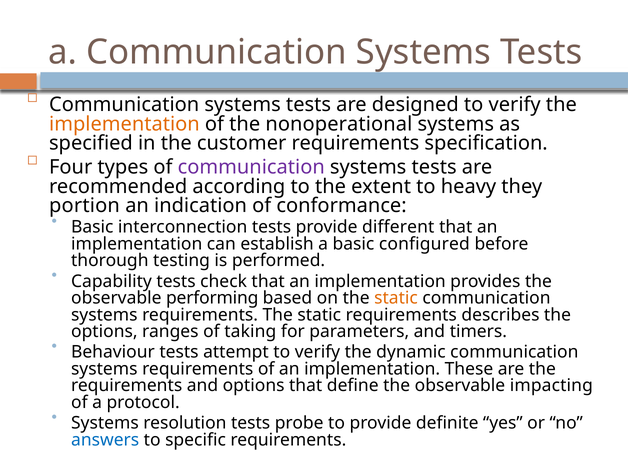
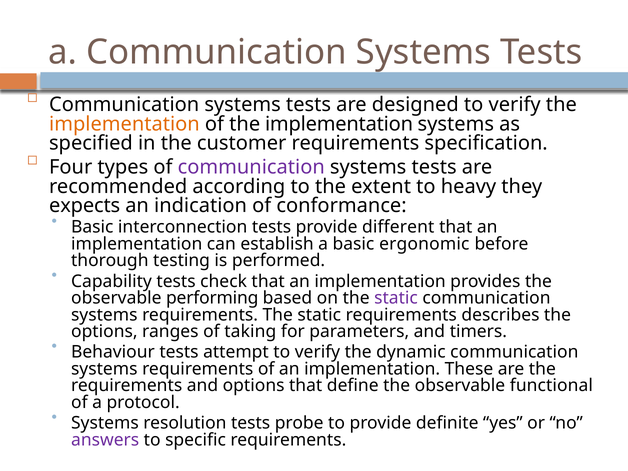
of the nonoperational: nonoperational -> implementation
portion: portion -> expects
configured: configured -> ergonomic
static at (396, 298) colour: orange -> purple
impacting: impacting -> functional
answers colour: blue -> purple
